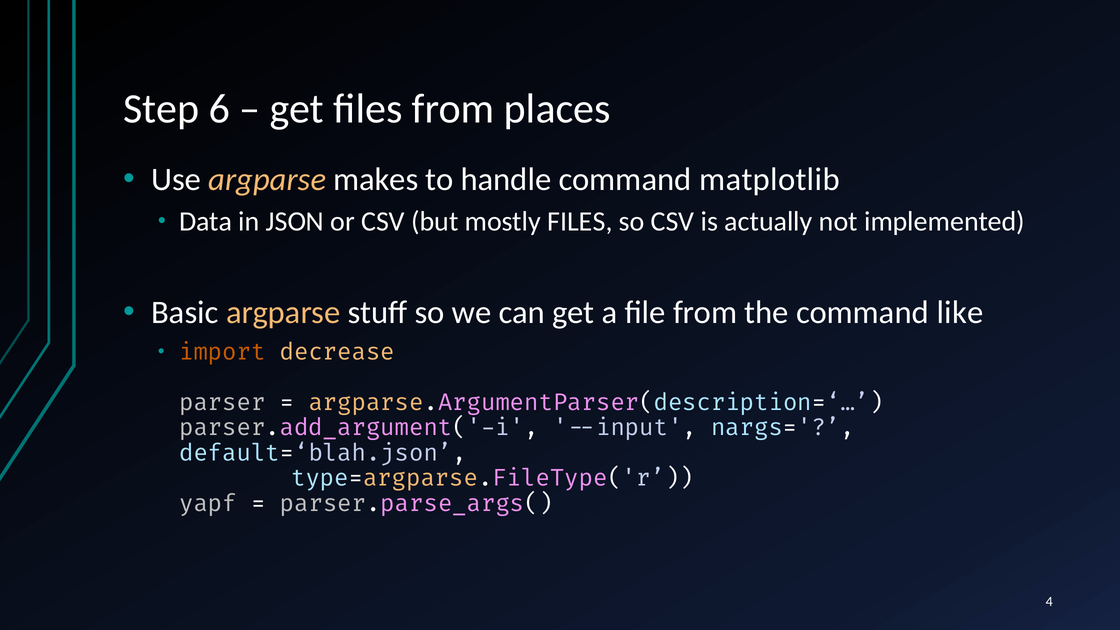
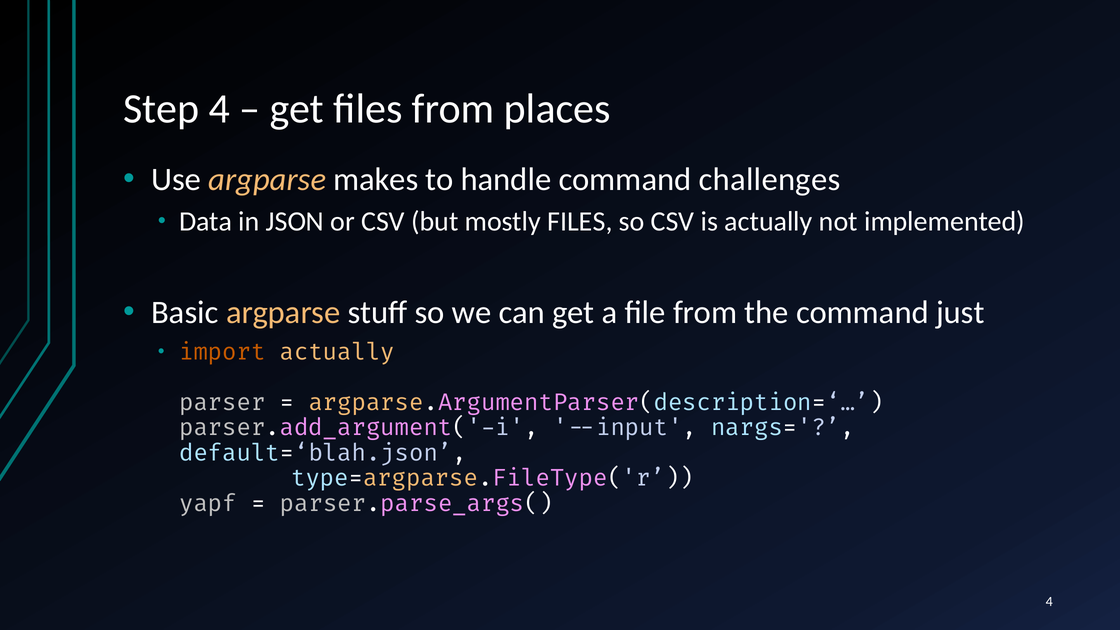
Step 6: 6 -> 4
matplotlib: matplotlib -> challenges
like: like -> just
import decrease: decrease -> actually
